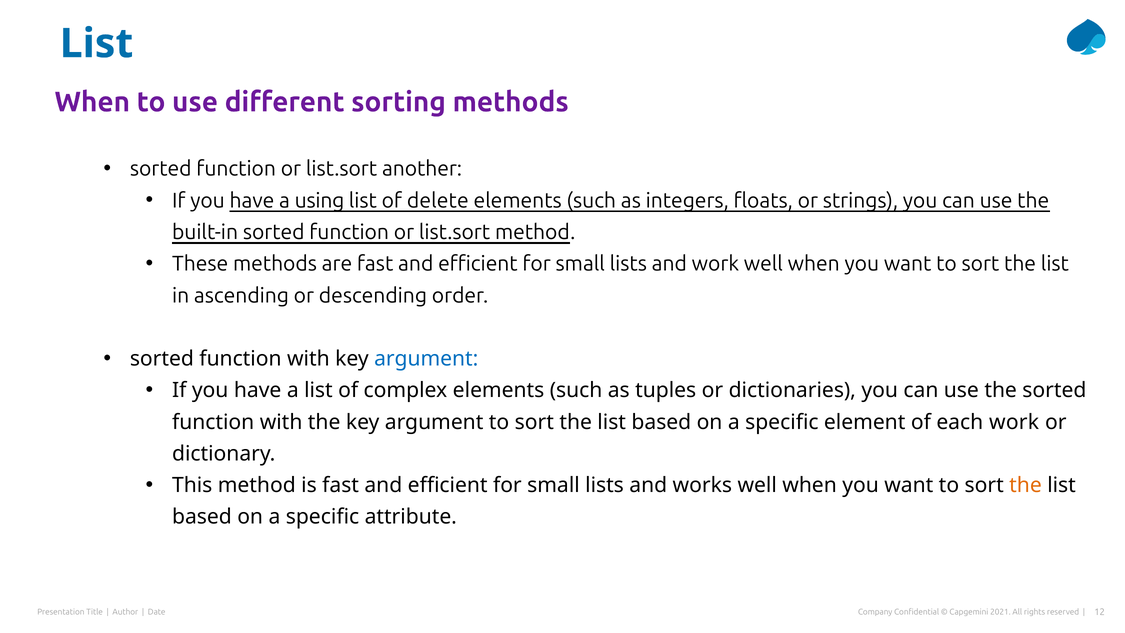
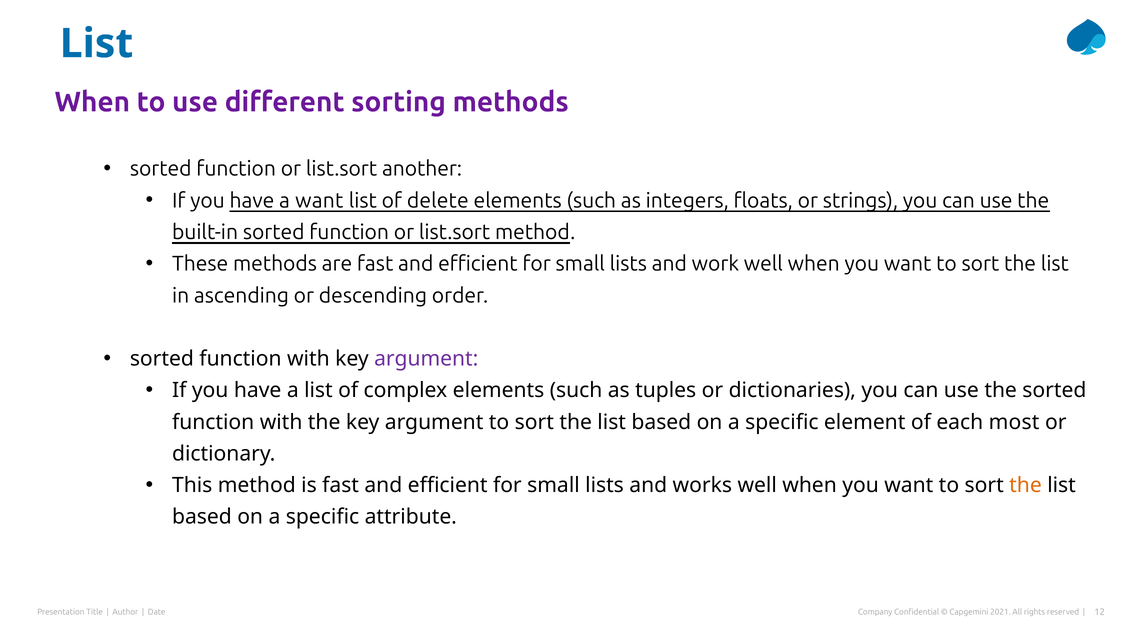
a using: using -> want
argument at (426, 359) colour: blue -> purple
each work: work -> most
